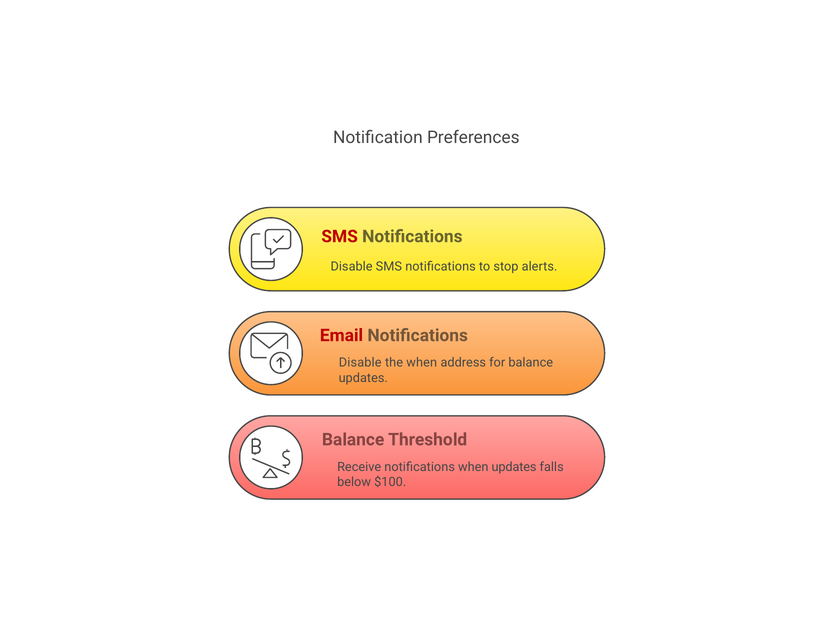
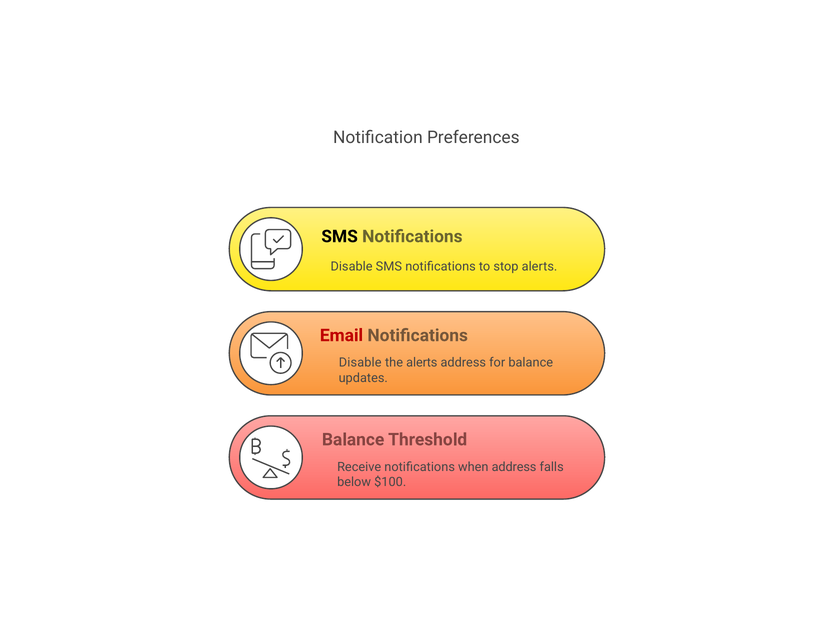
SMS at (340, 237) colour: red -> black
the when: when -> alerts
when updates: updates -> address
